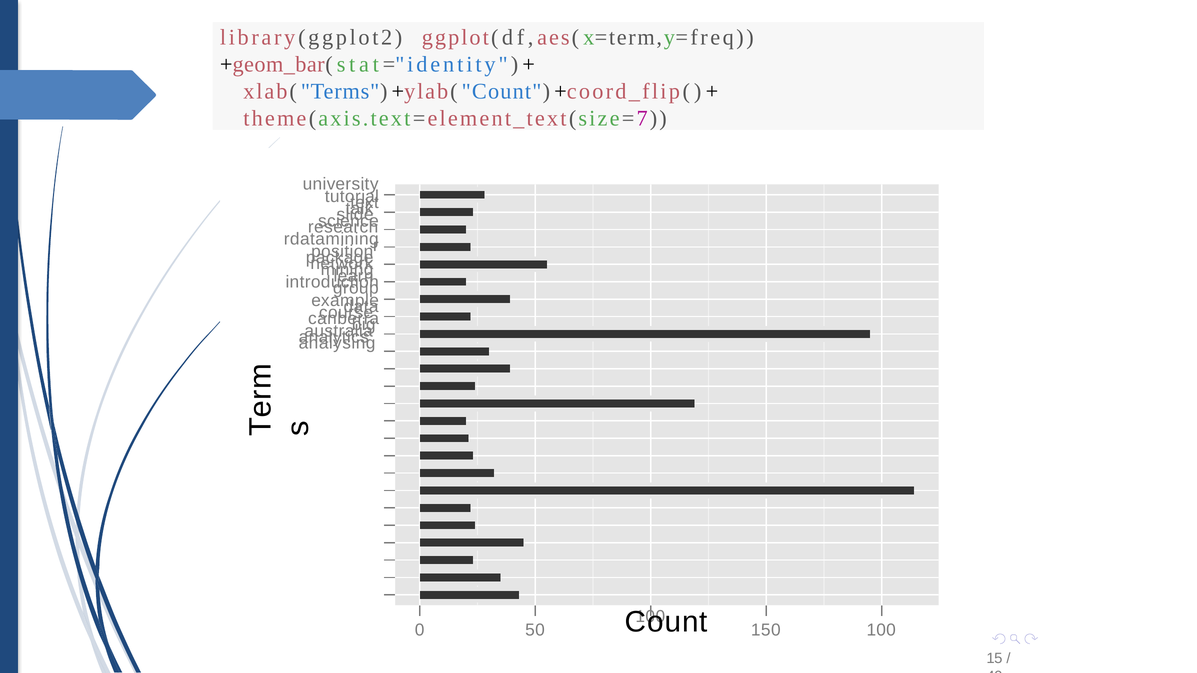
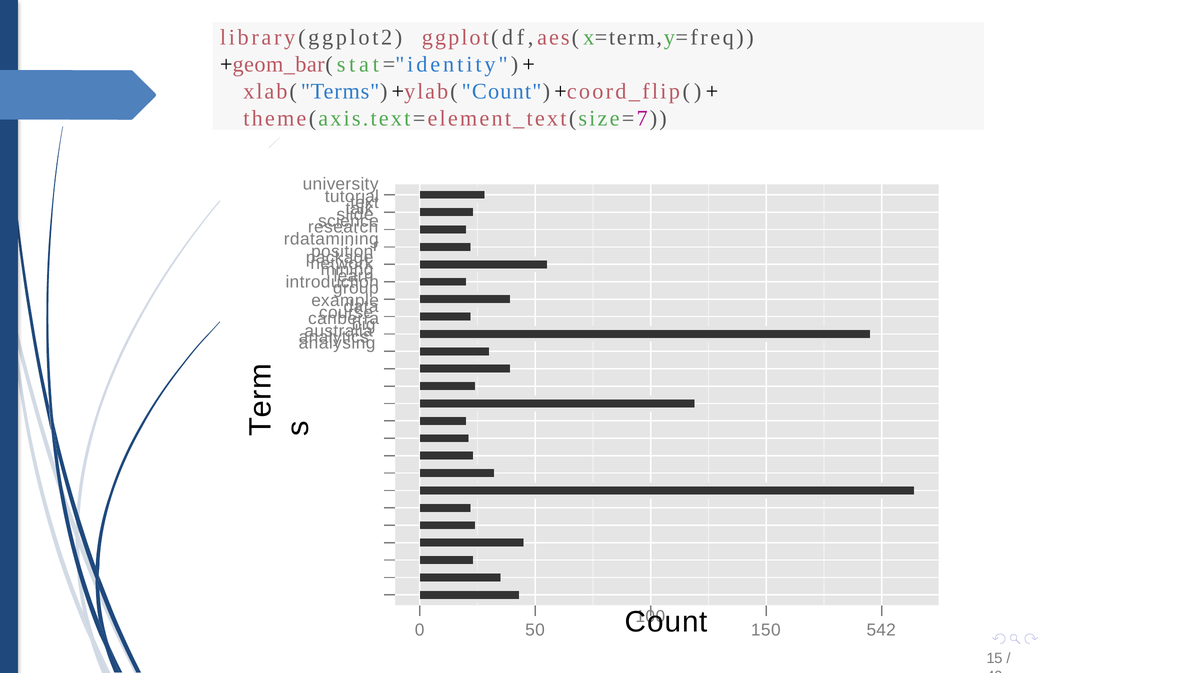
150 100: 100 -> 542
